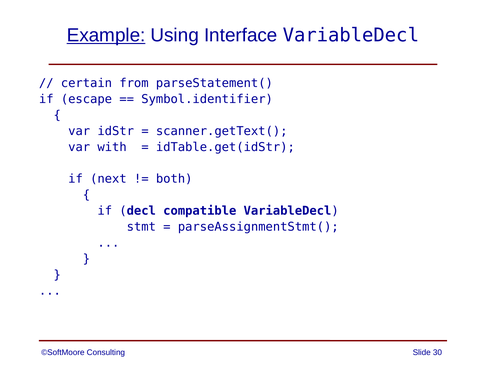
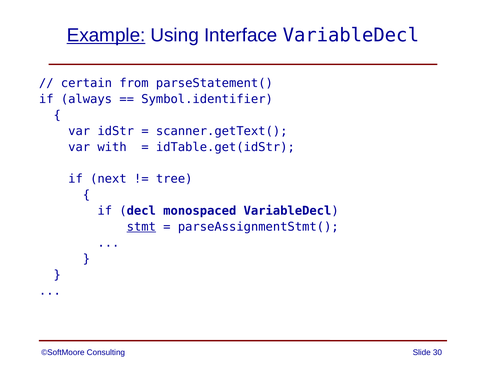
escape: escape -> always
both: both -> tree
compatible: compatible -> monospaced
stmt underline: none -> present
